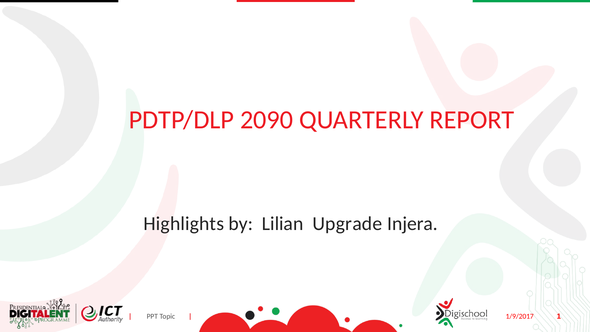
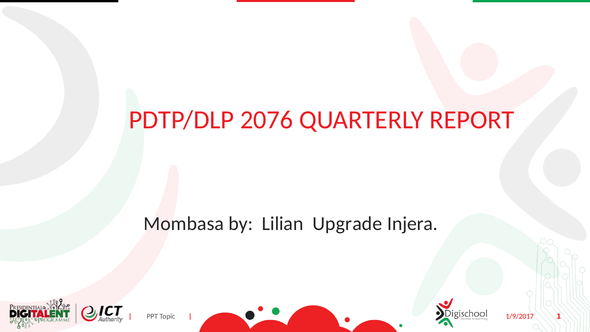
2090: 2090 -> 2076
Highlights: Highlights -> Mombasa
